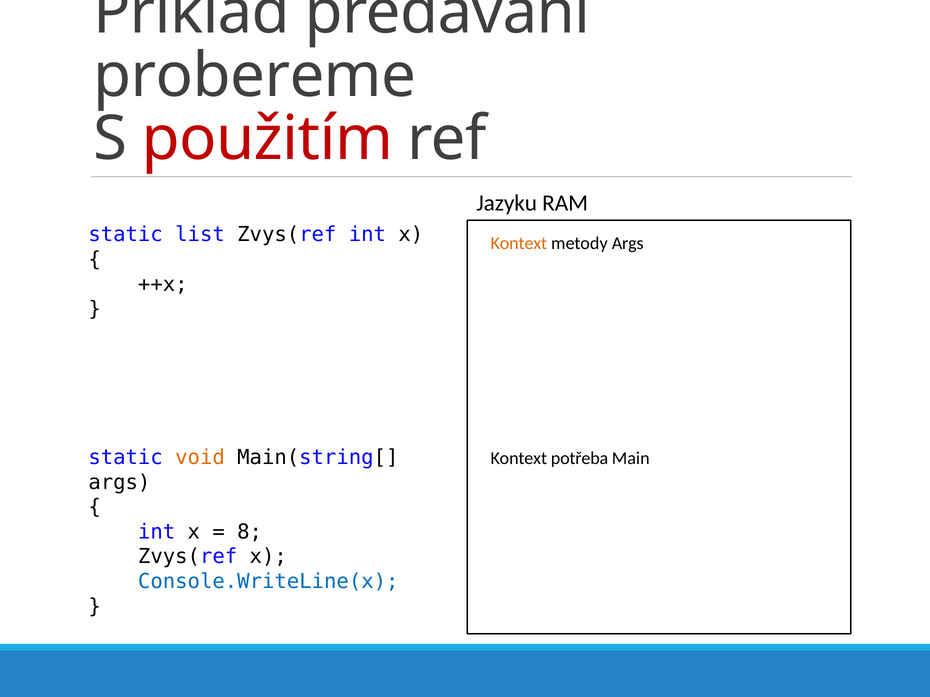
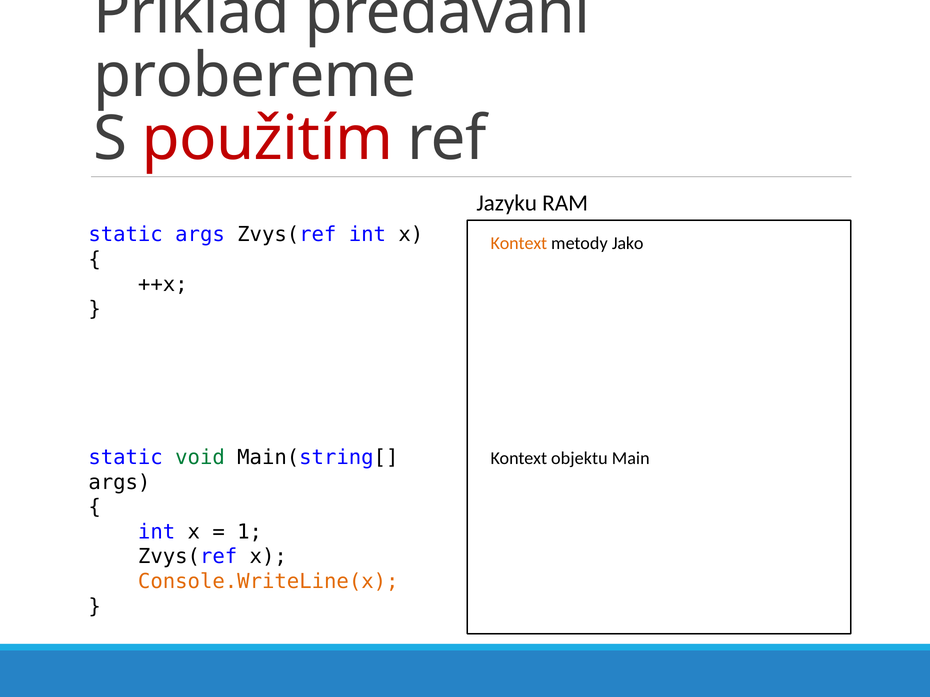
static list: list -> args
metody Args: Args -> Jako
void colour: orange -> green
potřeba: potřeba -> objektu
8: 8 -> 1
Console.WriteLine(x colour: blue -> orange
